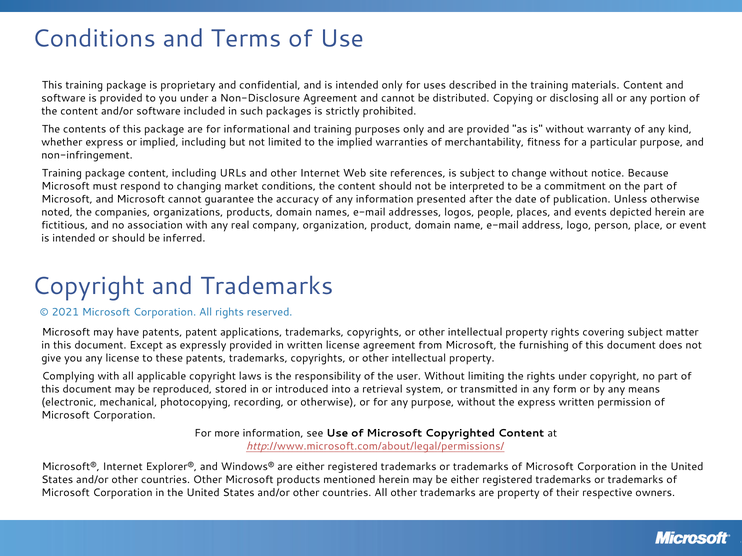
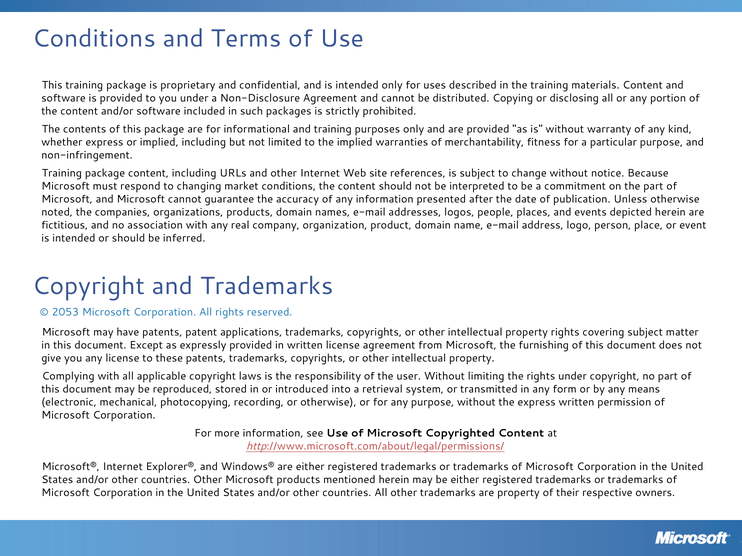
2021: 2021 -> 2053
